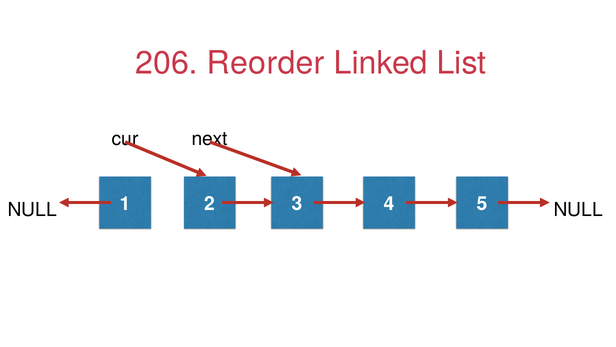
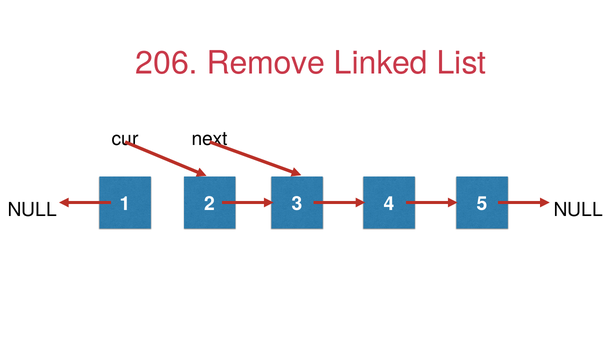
Reorder: Reorder -> Remove
